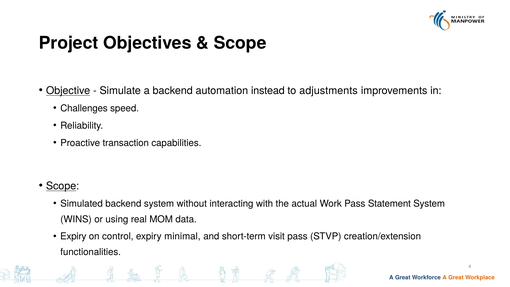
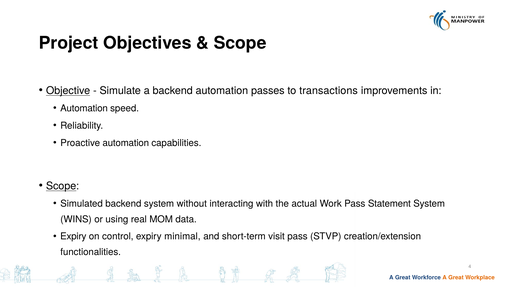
instead: instead -> passes
adjustments: adjustments -> transactions
Challenges at (84, 108): Challenges -> Automation
Proactive transaction: transaction -> automation
